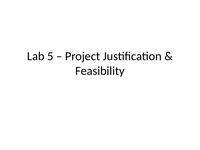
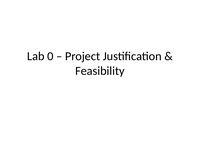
5: 5 -> 0
